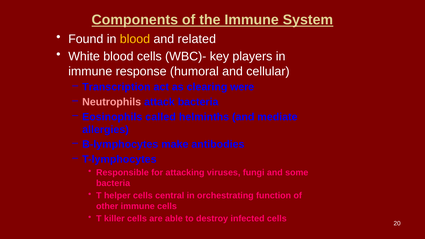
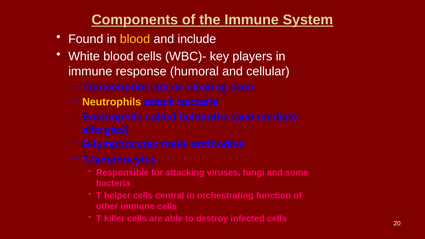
related: related -> include
were: were -> seen
Neutrophils colour: pink -> yellow
